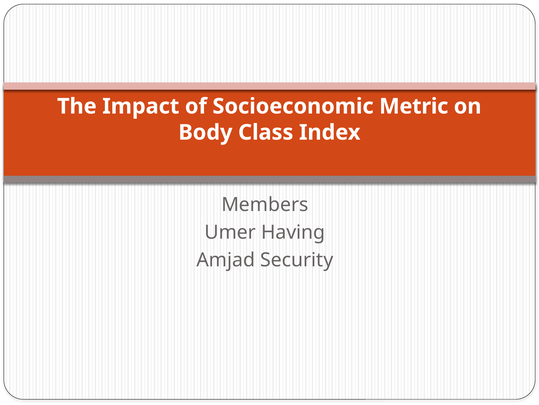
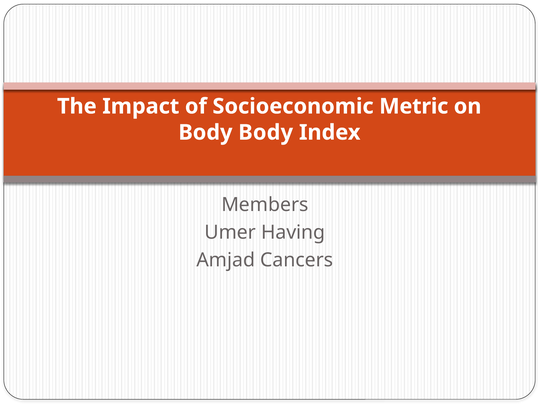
Body Class: Class -> Body
Security: Security -> Cancers
